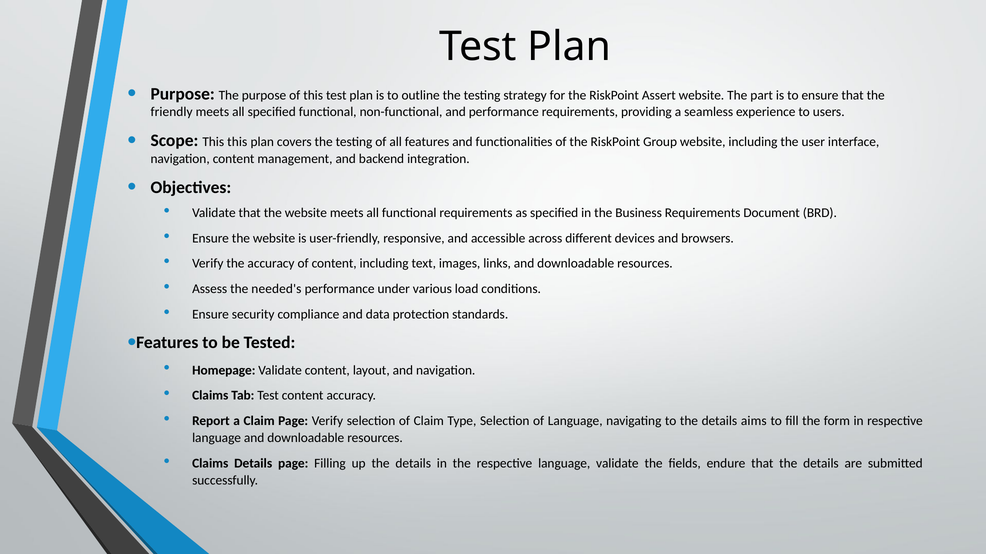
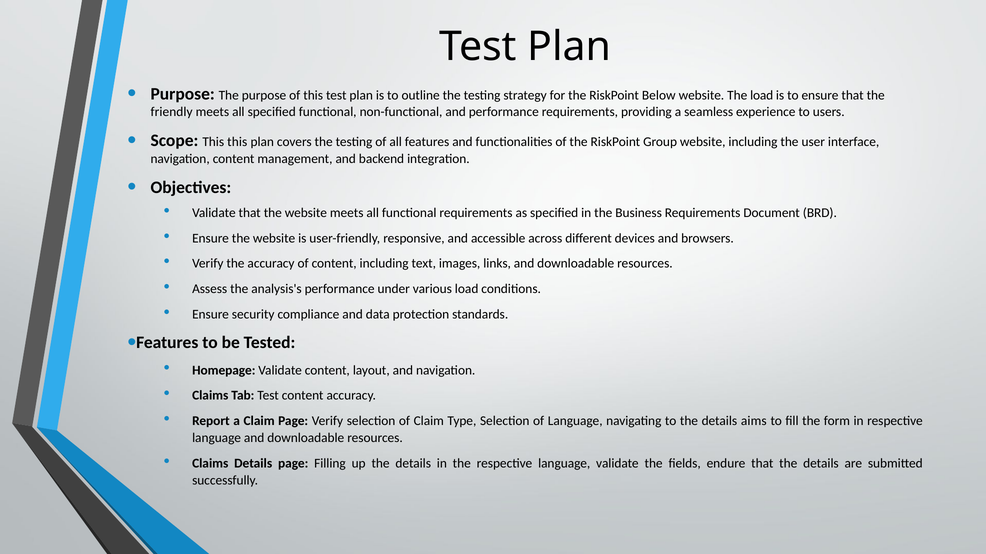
Assert: Assert -> Below
The part: part -> load
needed's: needed's -> analysis's
